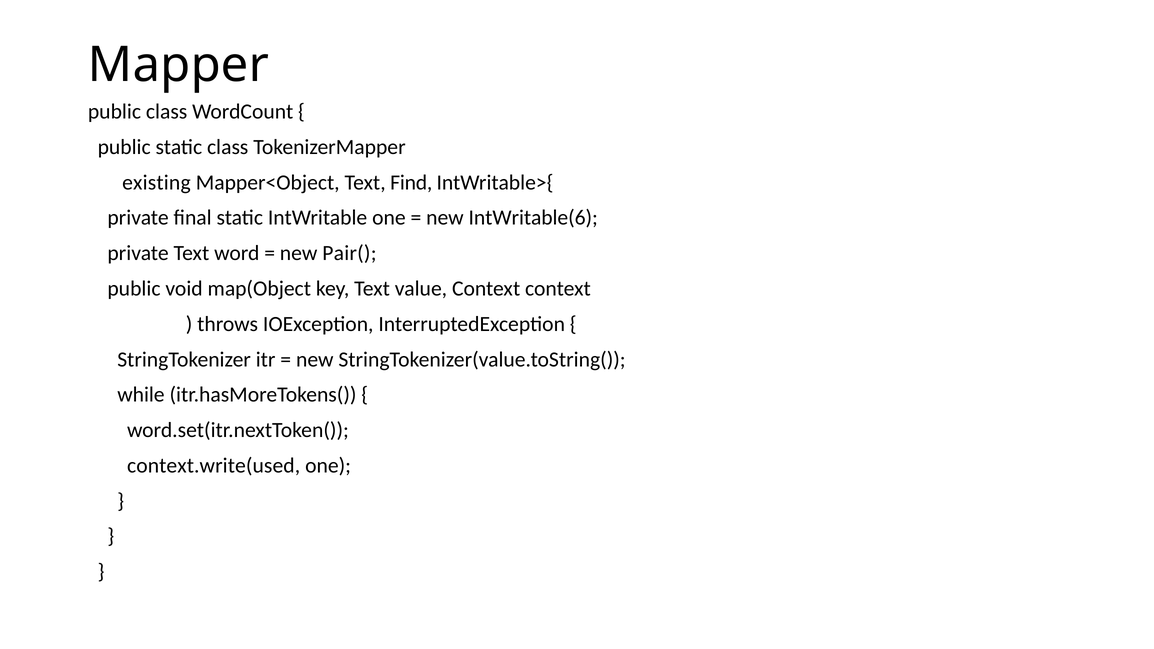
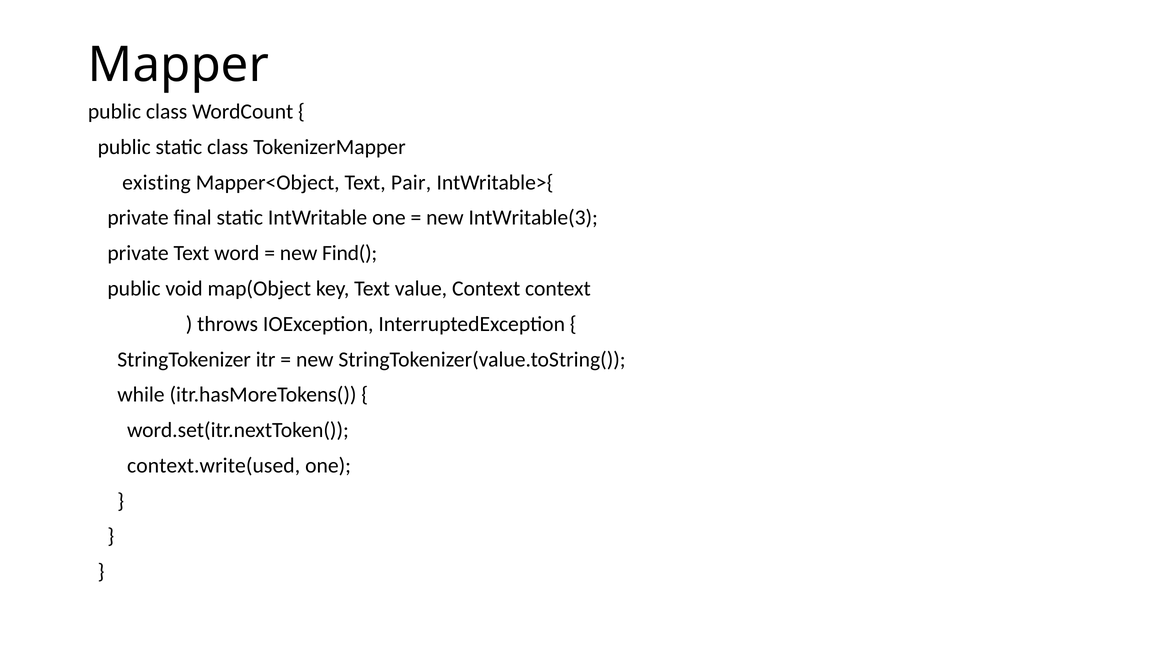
Find: Find -> Pair
IntWritable(6: IntWritable(6 -> IntWritable(3
Pair(: Pair( -> Find(
